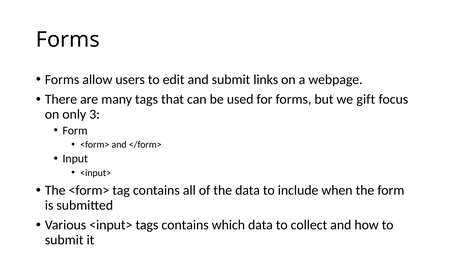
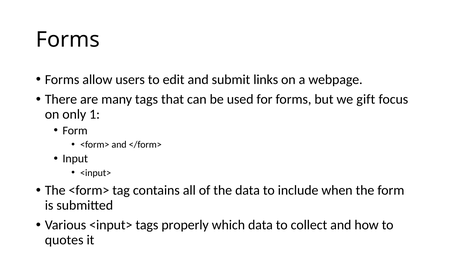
3: 3 -> 1
tags contains: contains -> properly
submit at (64, 240): submit -> quotes
